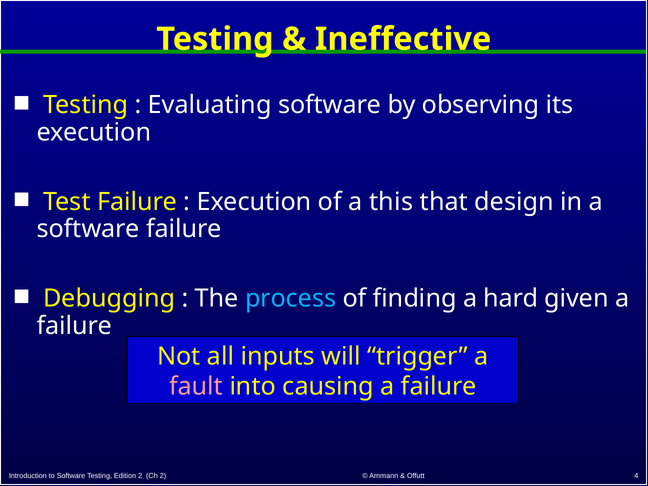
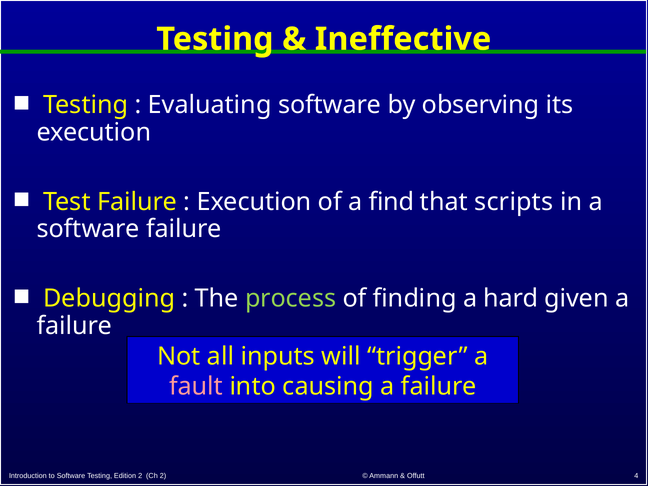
this: this -> find
design: design -> scripts
process colour: light blue -> light green
